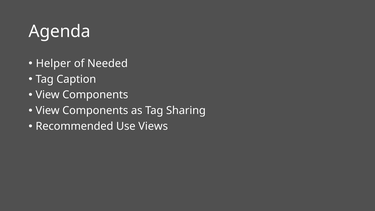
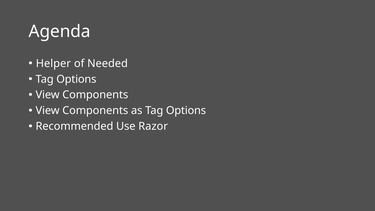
Caption at (76, 79): Caption -> Options
as Tag Sharing: Sharing -> Options
Views: Views -> Razor
